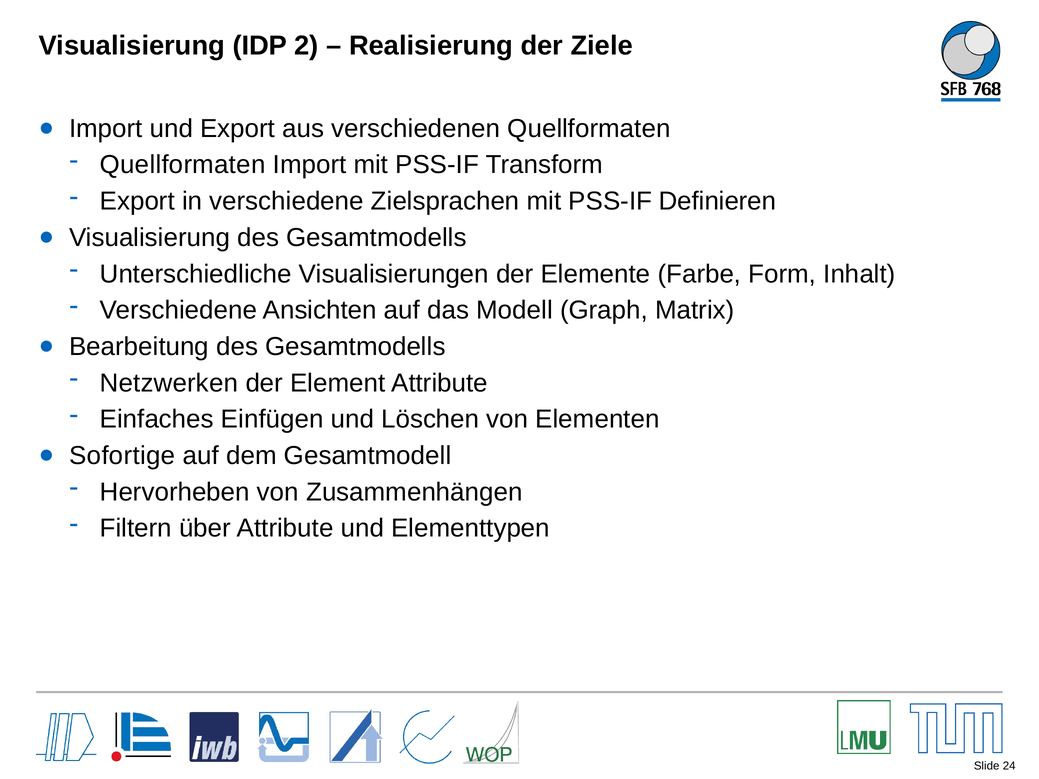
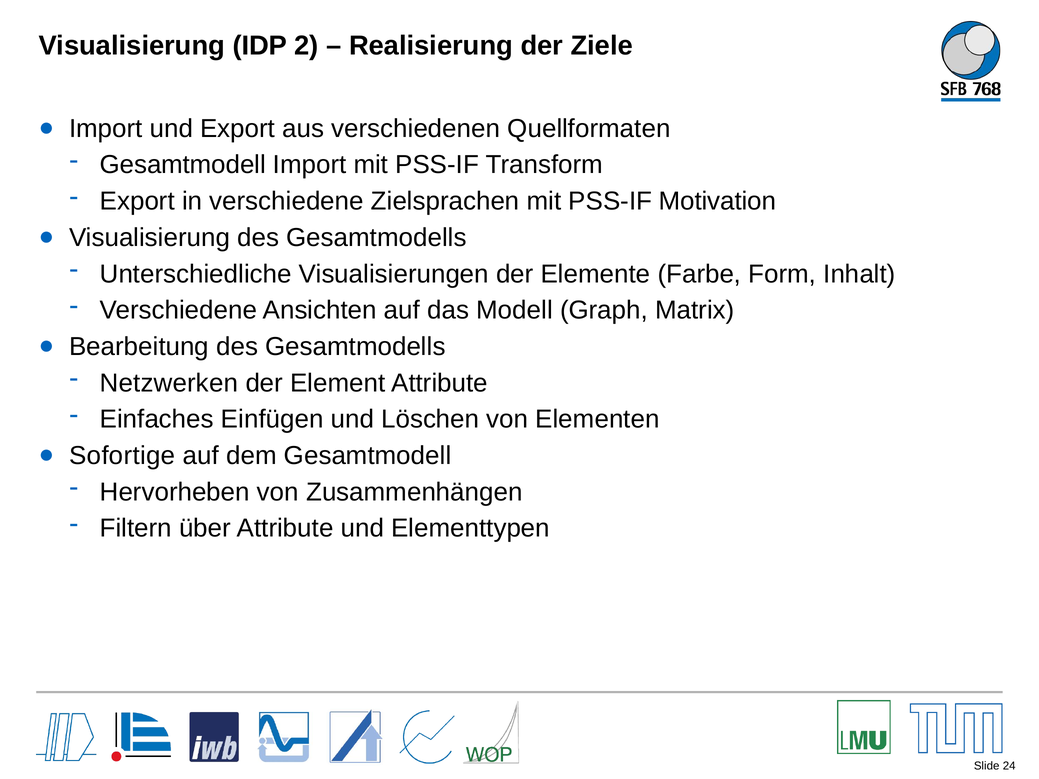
Quellformaten at (183, 165): Quellformaten -> Gesamtmodell
Definieren: Definieren -> Motivation
